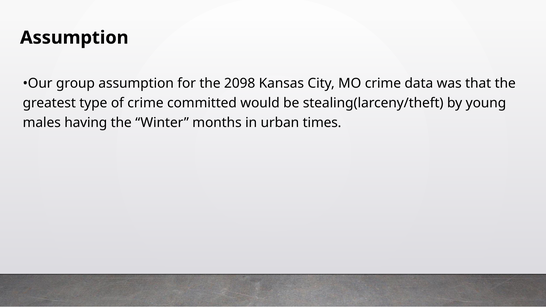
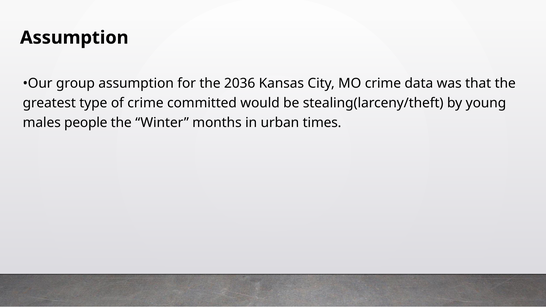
2098: 2098 -> 2036
having: having -> people
